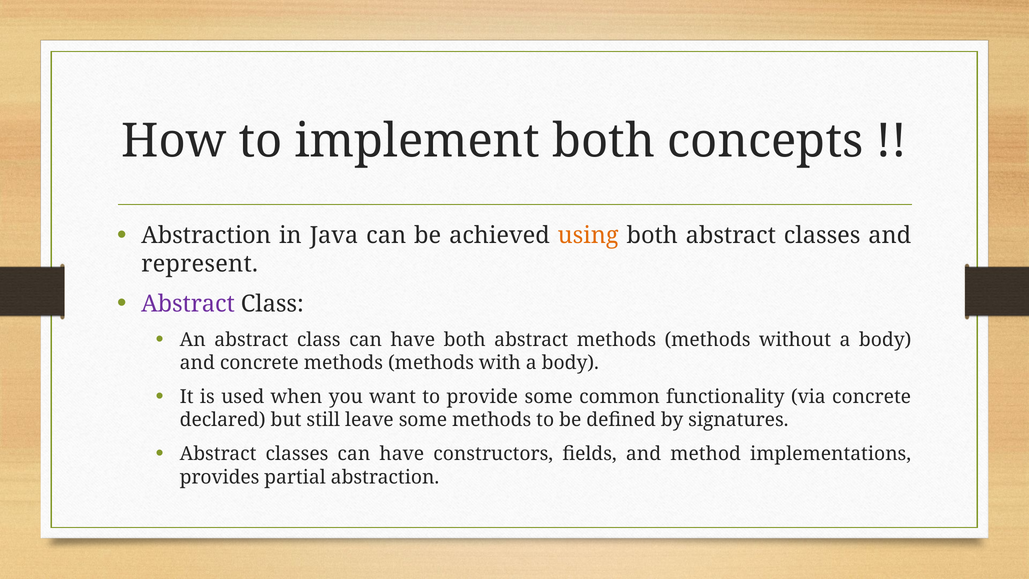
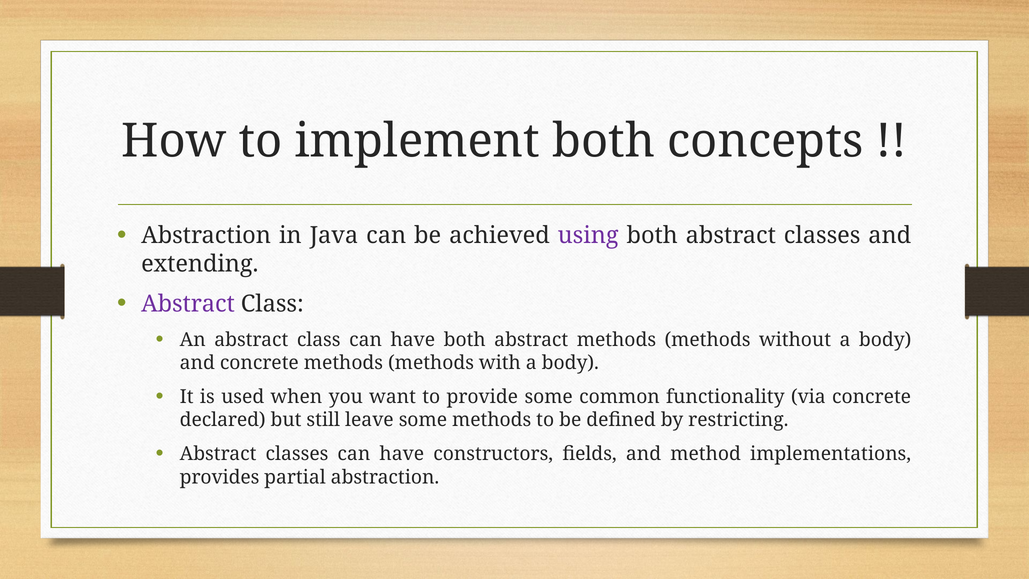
using colour: orange -> purple
represent: represent -> extending
signatures: signatures -> restricting
